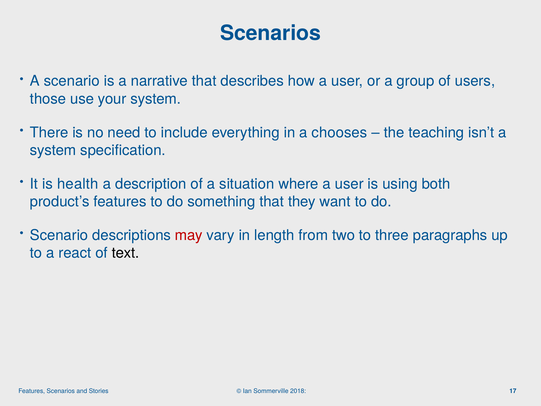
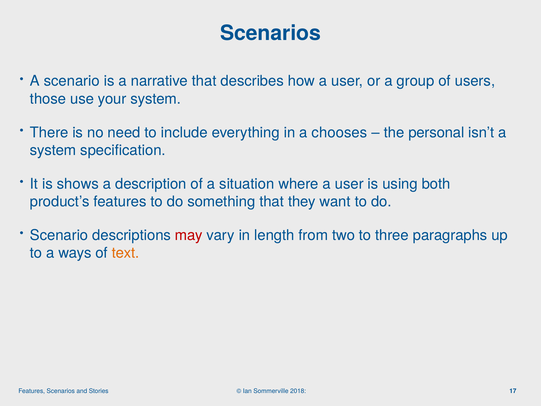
teaching: teaching -> personal
health: health -> shows
react: react -> ways
text colour: black -> orange
